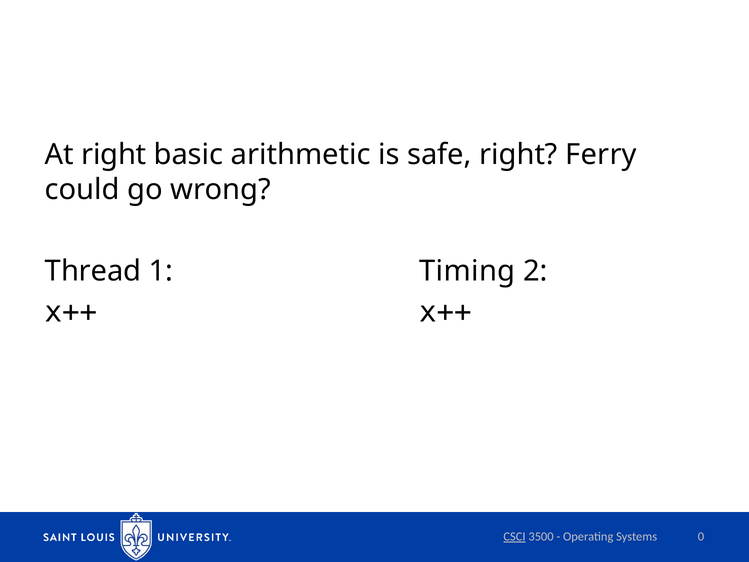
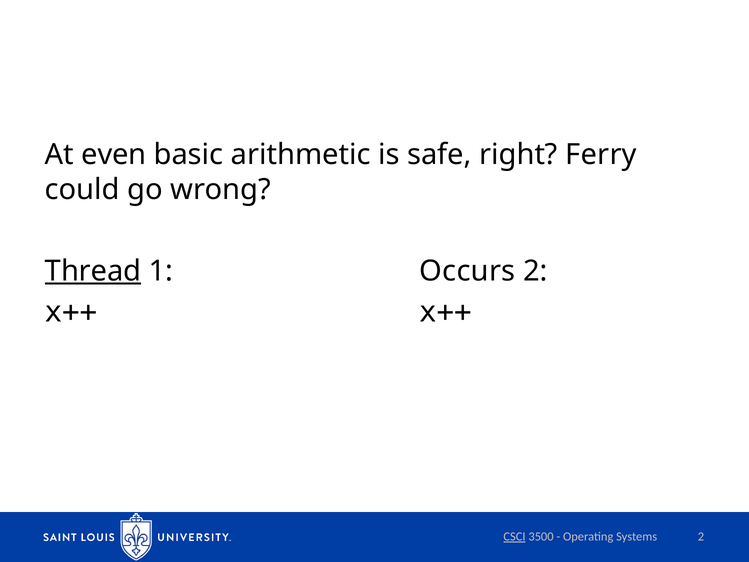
At right: right -> even
Thread underline: none -> present
Timing: Timing -> Occurs
Systems 0: 0 -> 2
